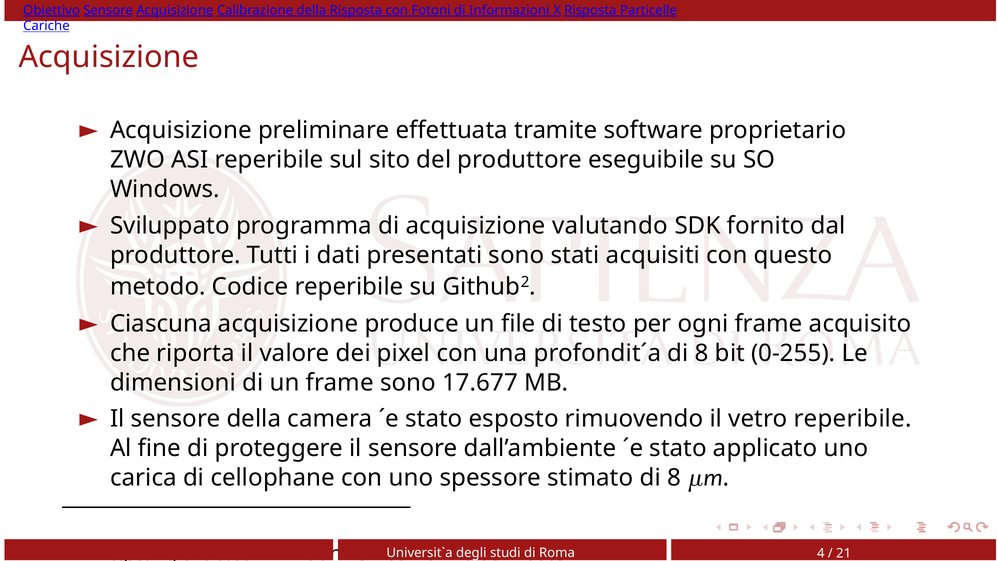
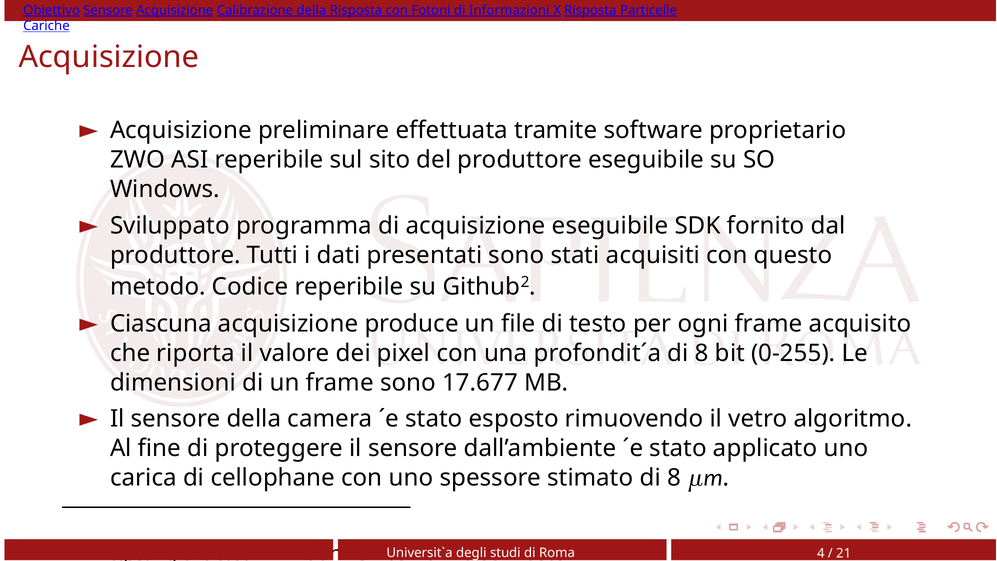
acquisizione valutando: valutando -> eseguibile
vetro reperibile: reperibile -> algoritmo
